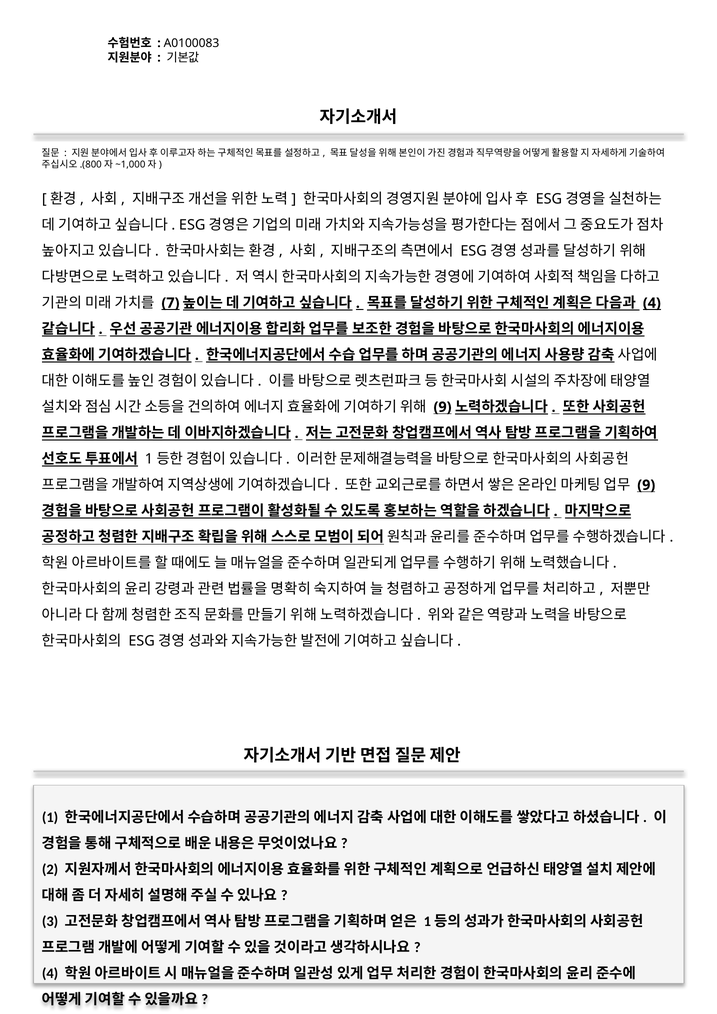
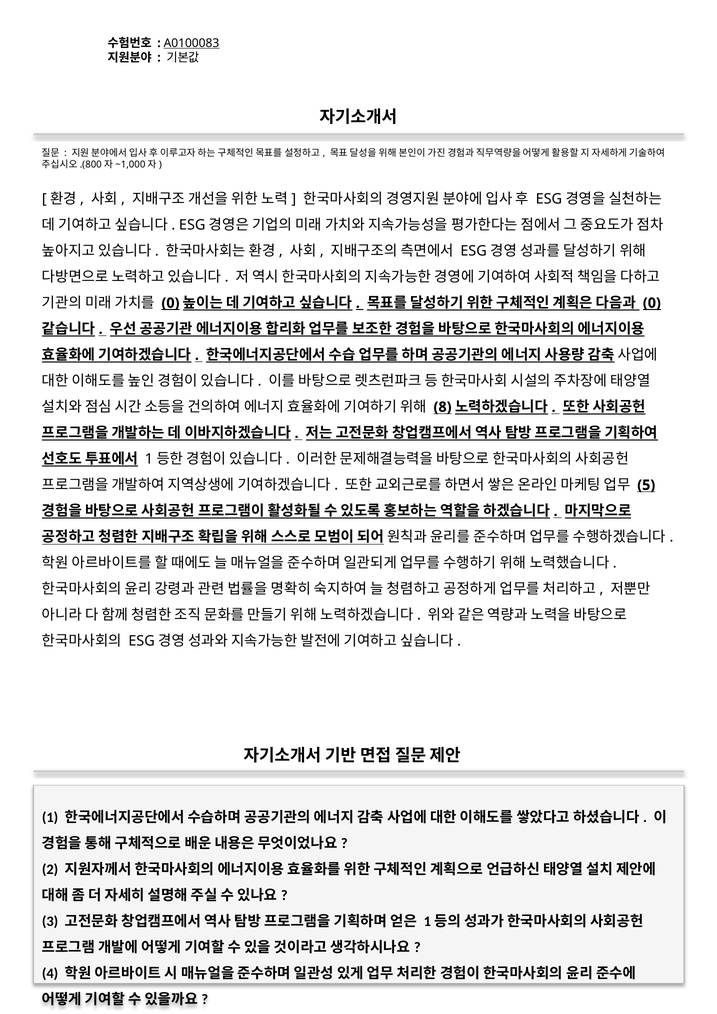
A0100083 underline: none -> present
7 at (170, 303): 7 -> 0
4 at (652, 303): 4 -> 0
9 at (443, 407): 9 -> 8
9 at (646, 485): 9 -> 5
